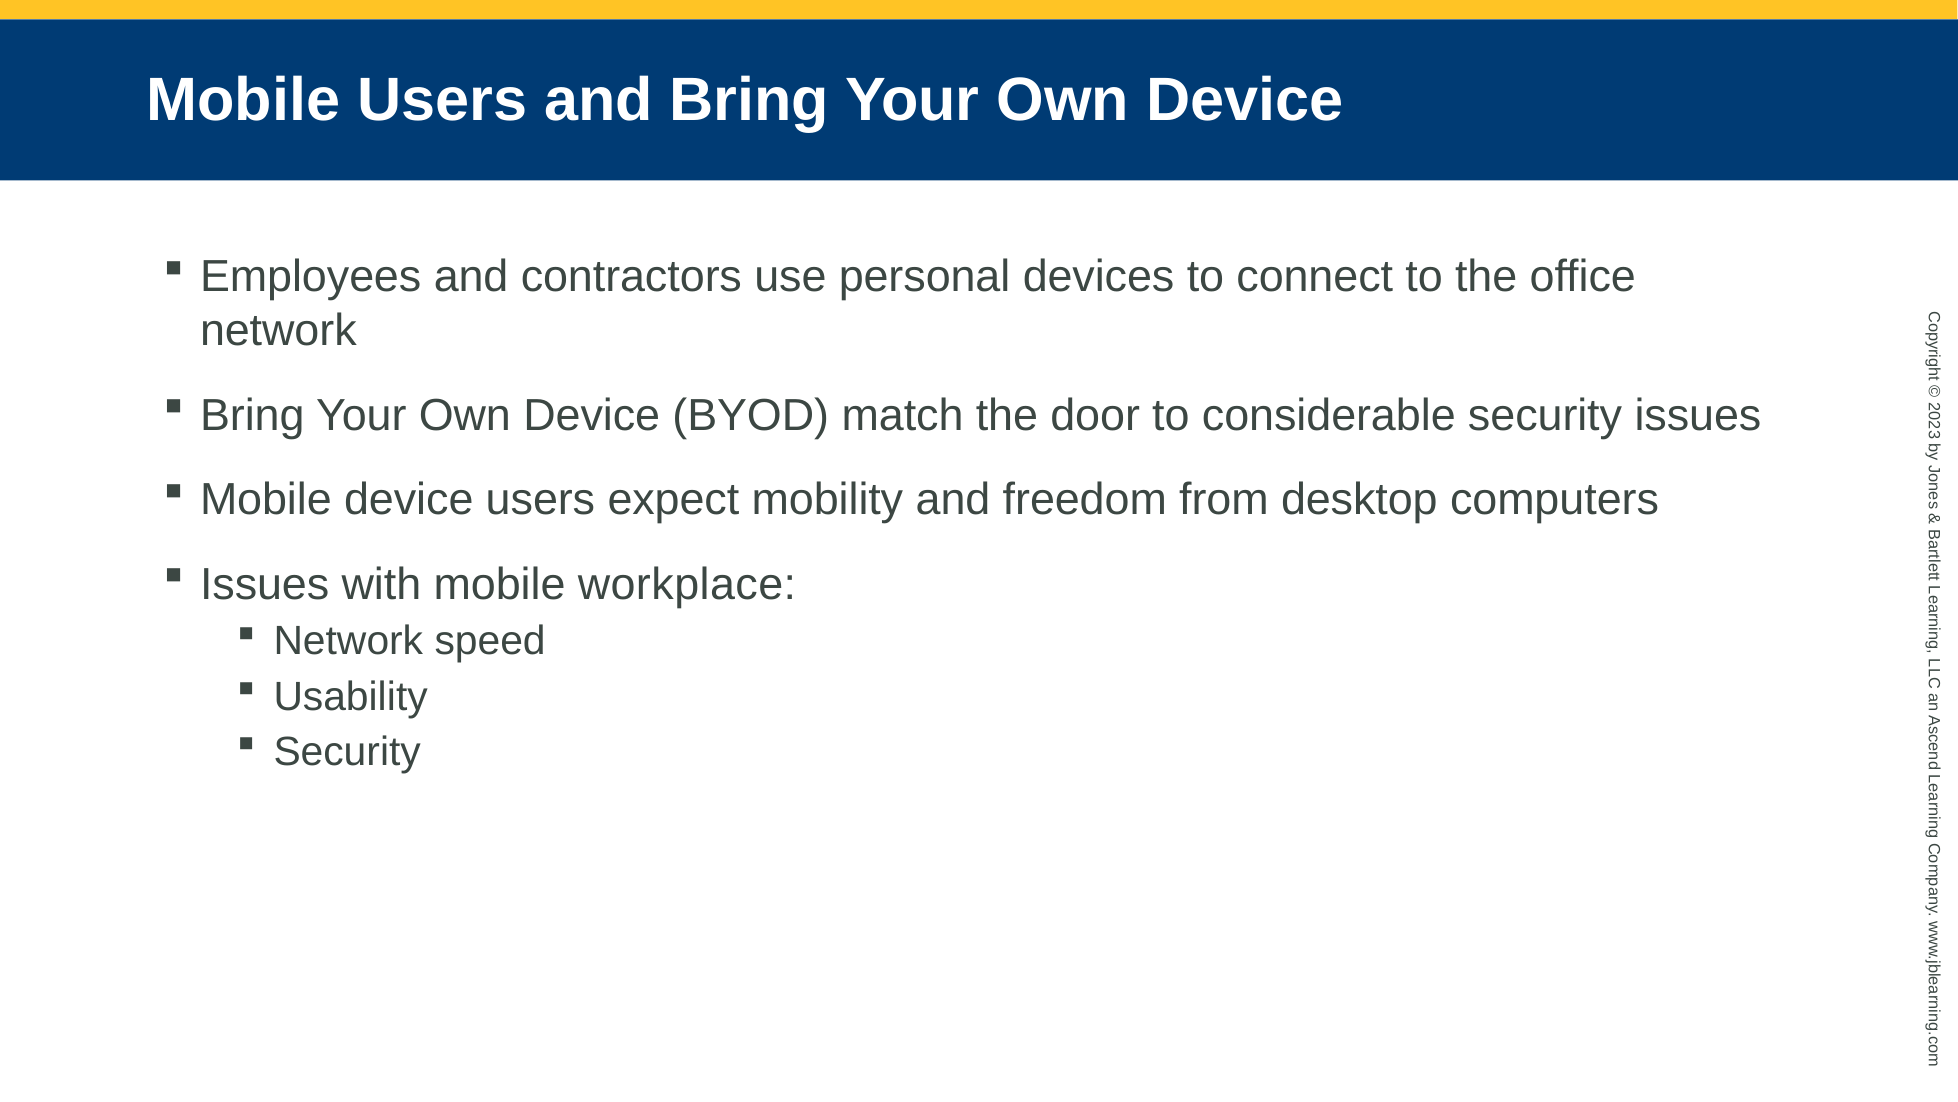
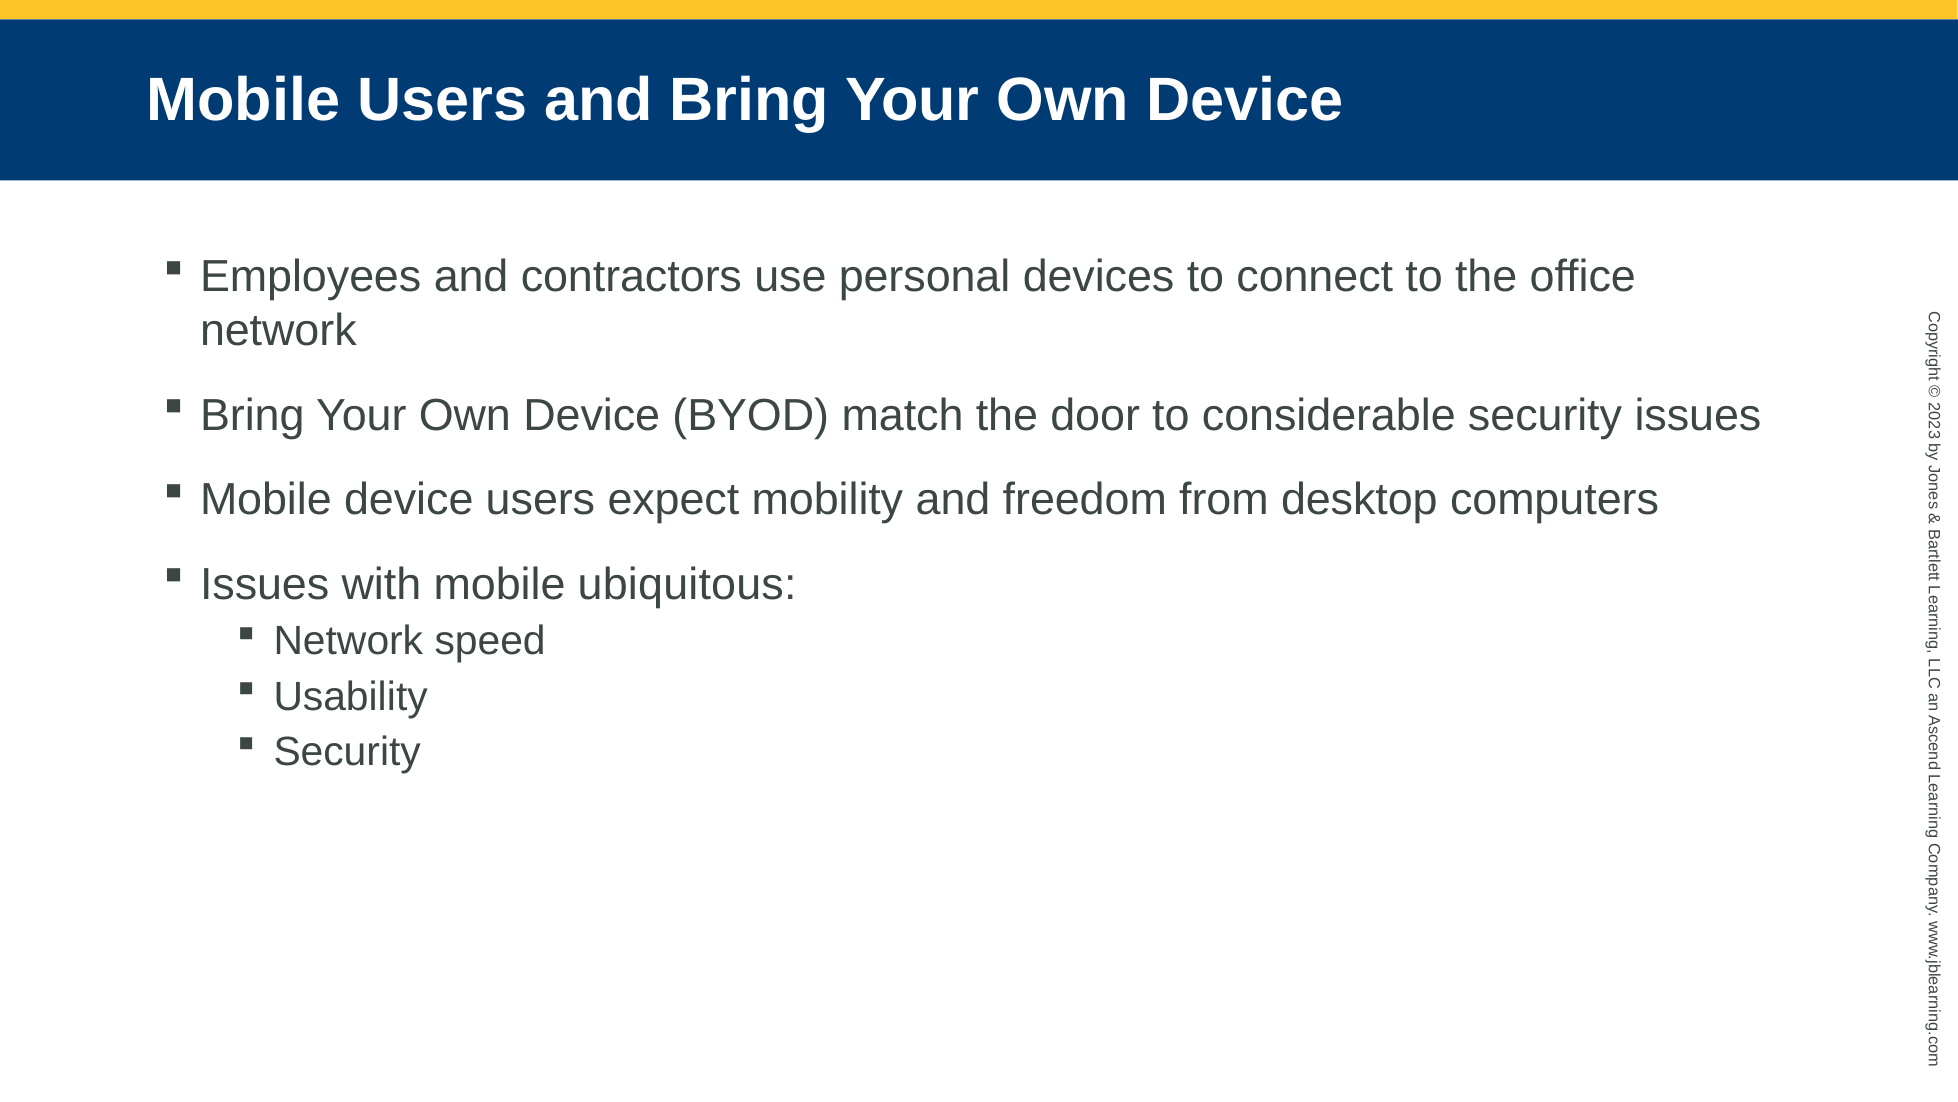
workplace: workplace -> ubiquitous
